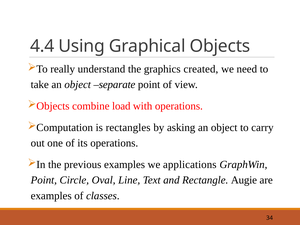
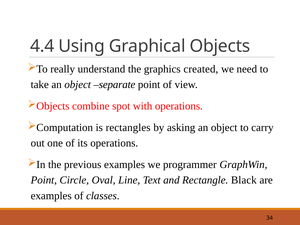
load: load -> spot
applications: applications -> programmer
Augie: Augie -> Black
